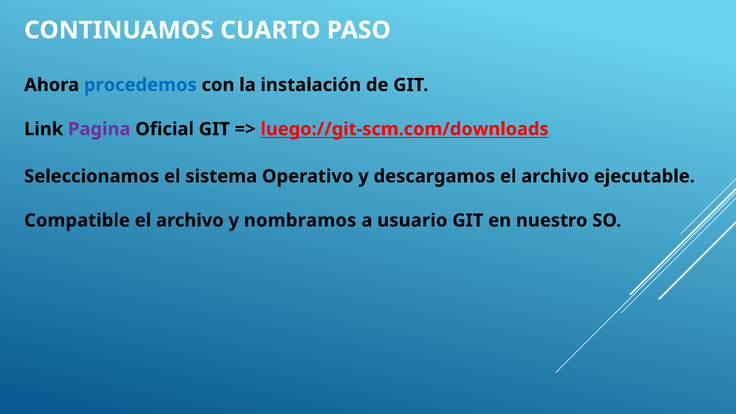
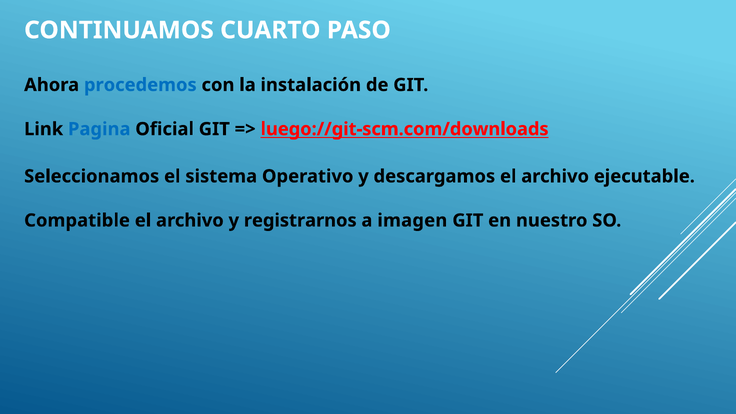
Pagina colour: purple -> blue
nombramos: nombramos -> registrarnos
usuario: usuario -> imagen
